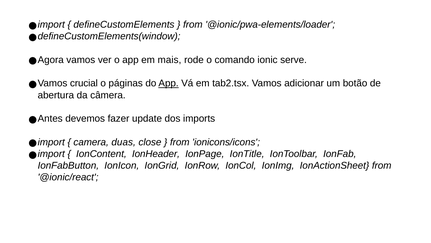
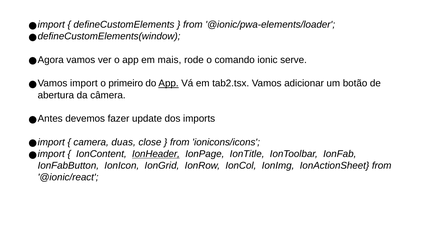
crucial: crucial -> import
páginas: páginas -> primeiro
IonHeader underline: none -> present
